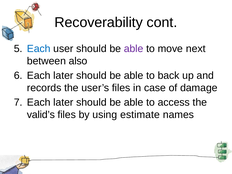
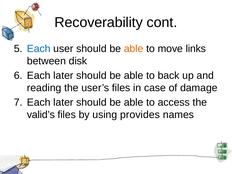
able at (134, 49) colour: purple -> orange
next: next -> links
also: also -> disk
records: records -> reading
estimate: estimate -> provides
